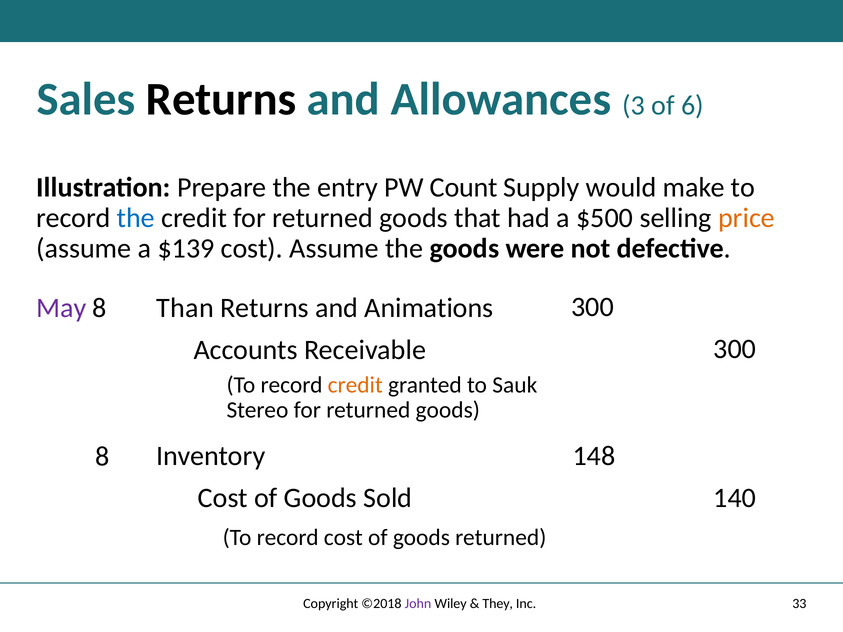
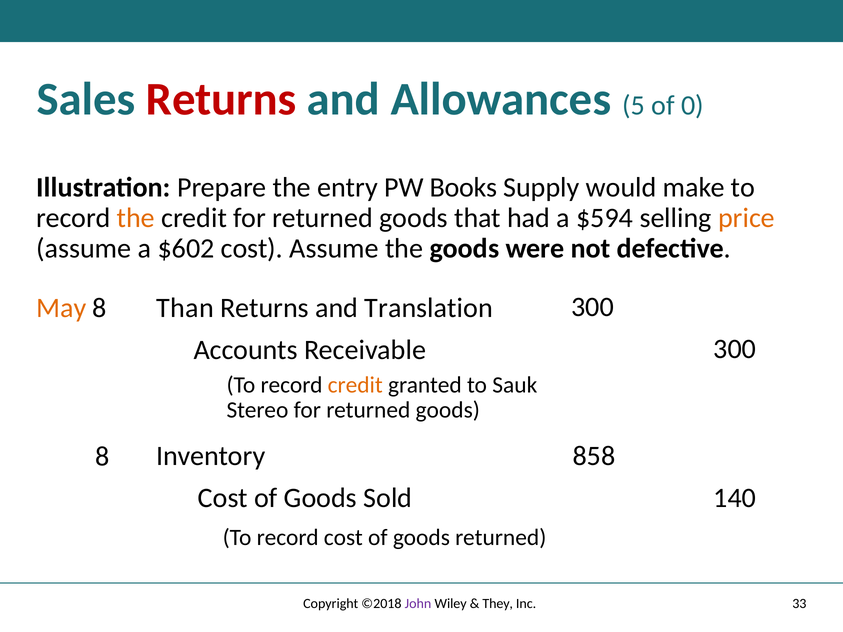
Returns at (221, 99) colour: black -> red
3: 3 -> 5
6: 6 -> 0
Count: Count -> Books
the at (136, 218) colour: blue -> orange
$500: $500 -> $594
$139: $139 -> $602
May colour: purple -> orange
Animations: Animations -> Translation
148: 148 -> 858
